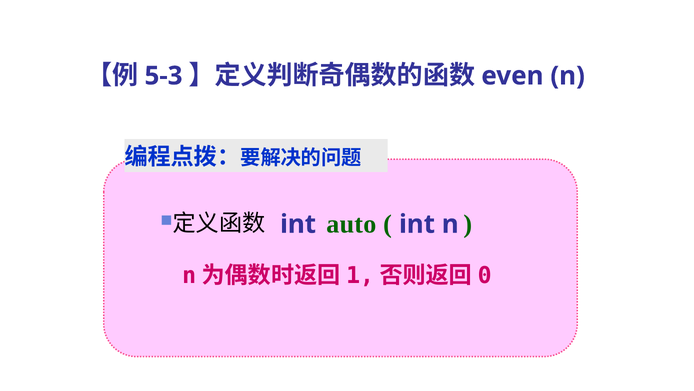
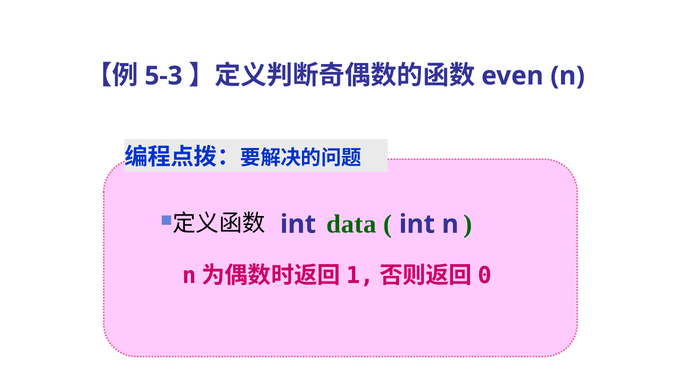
auto: auto -> data
